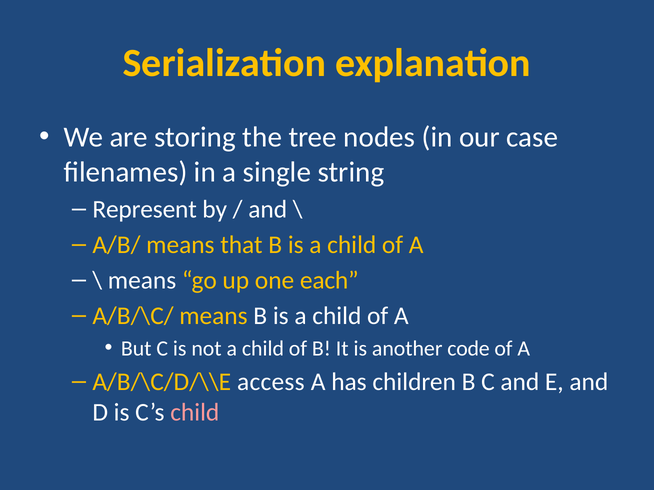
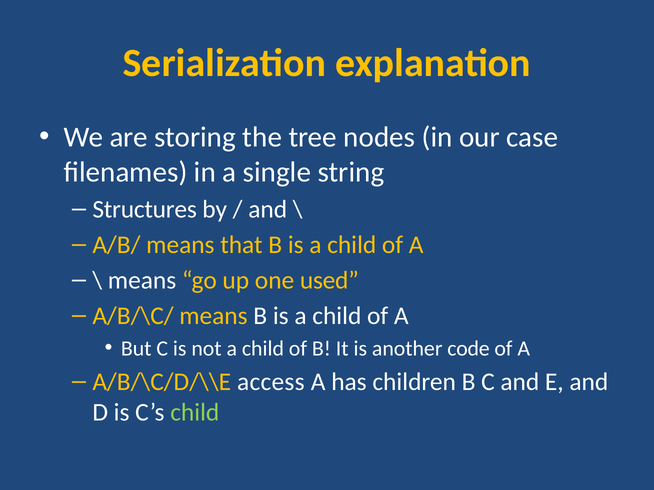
Represent: Represent -> Structures
each: each -> used
child at (195, 413) colour: pink -> light green
